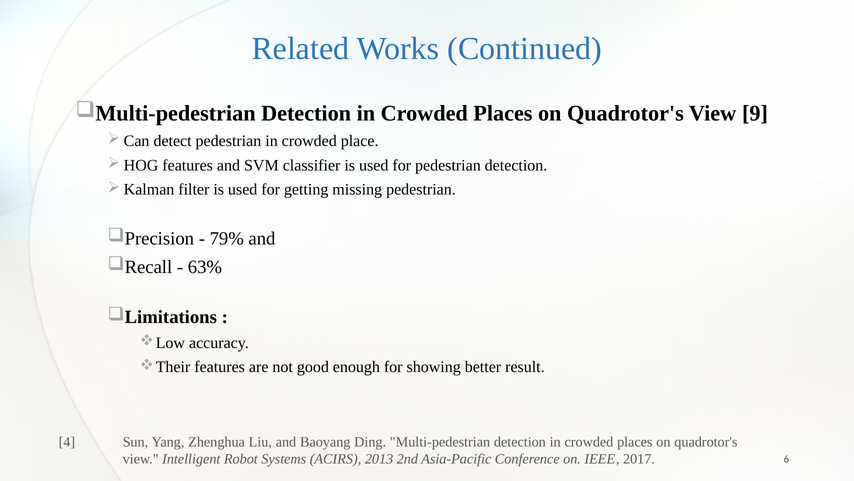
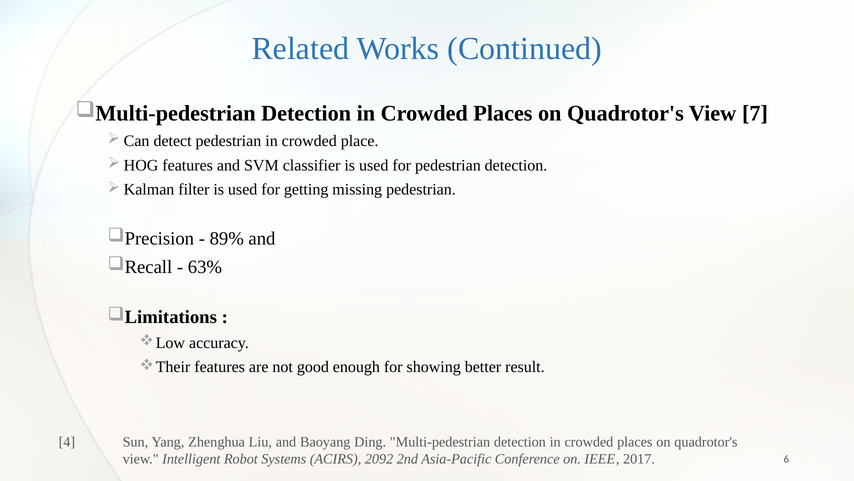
9: 9 -> 7
79%: 79% -> 89%
2013: 2013 -> 2092
